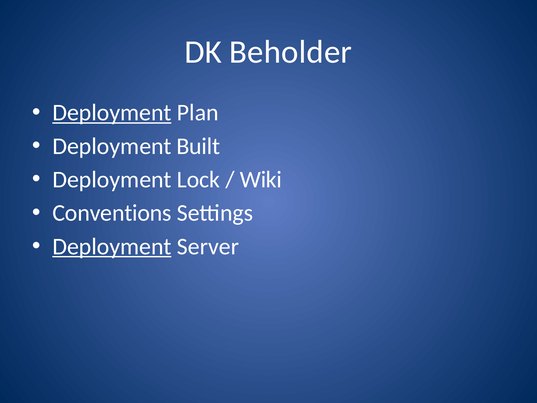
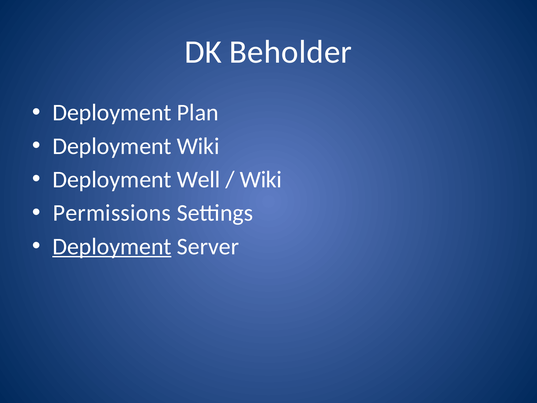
Deployment at (112, 113) underline: present -> none
Deployment Built: Built -> Wiki
Lock: Lock -> Well
Conventions: Conventions -> Permissions
